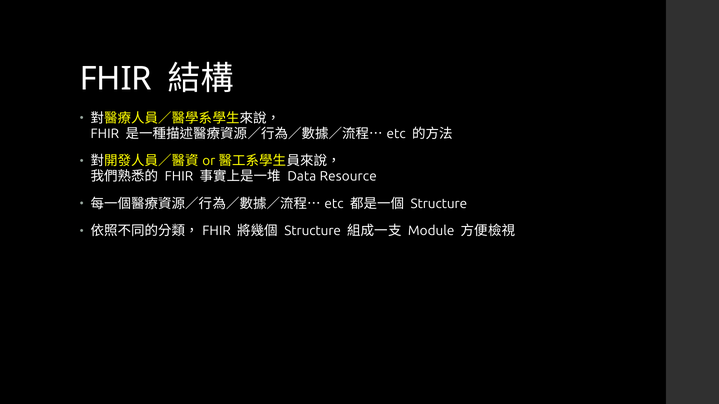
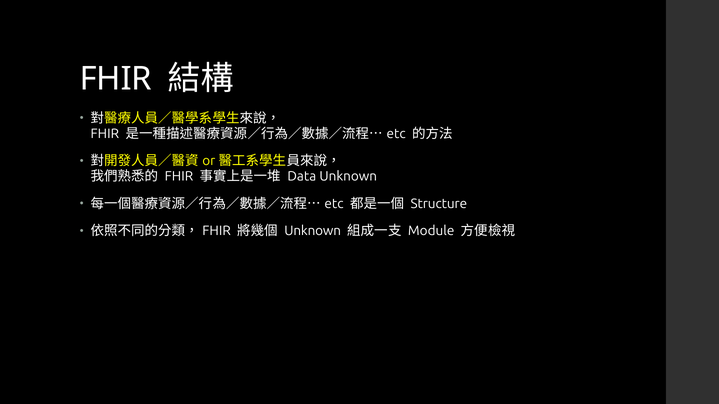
Data Resource: Resource -> Unknown
Structure at (313, 231): Structure -> Unknown
